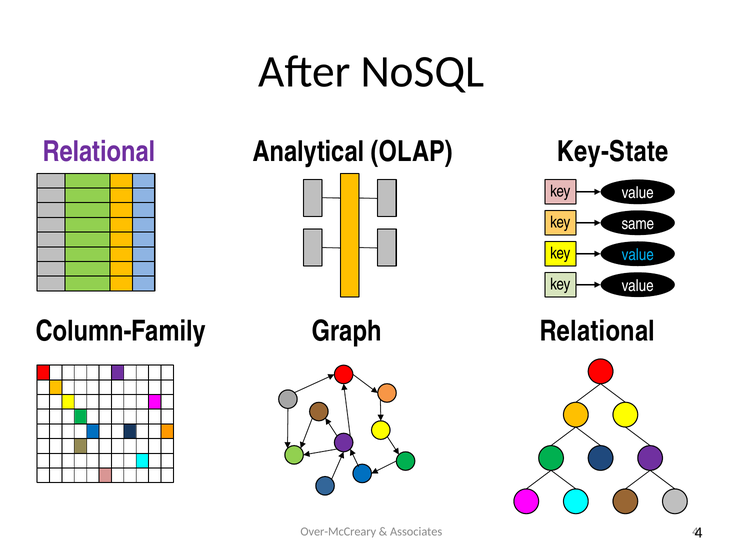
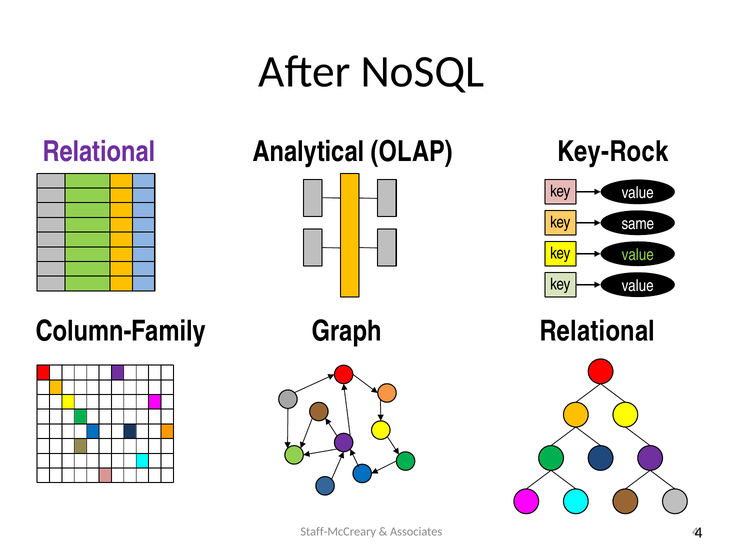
Key-State: Key-State -> Key-Rock
value at (638, 255) colour: light blue -> light green
Over-McCreary: Over-McCreary -> Staff-McCreary
